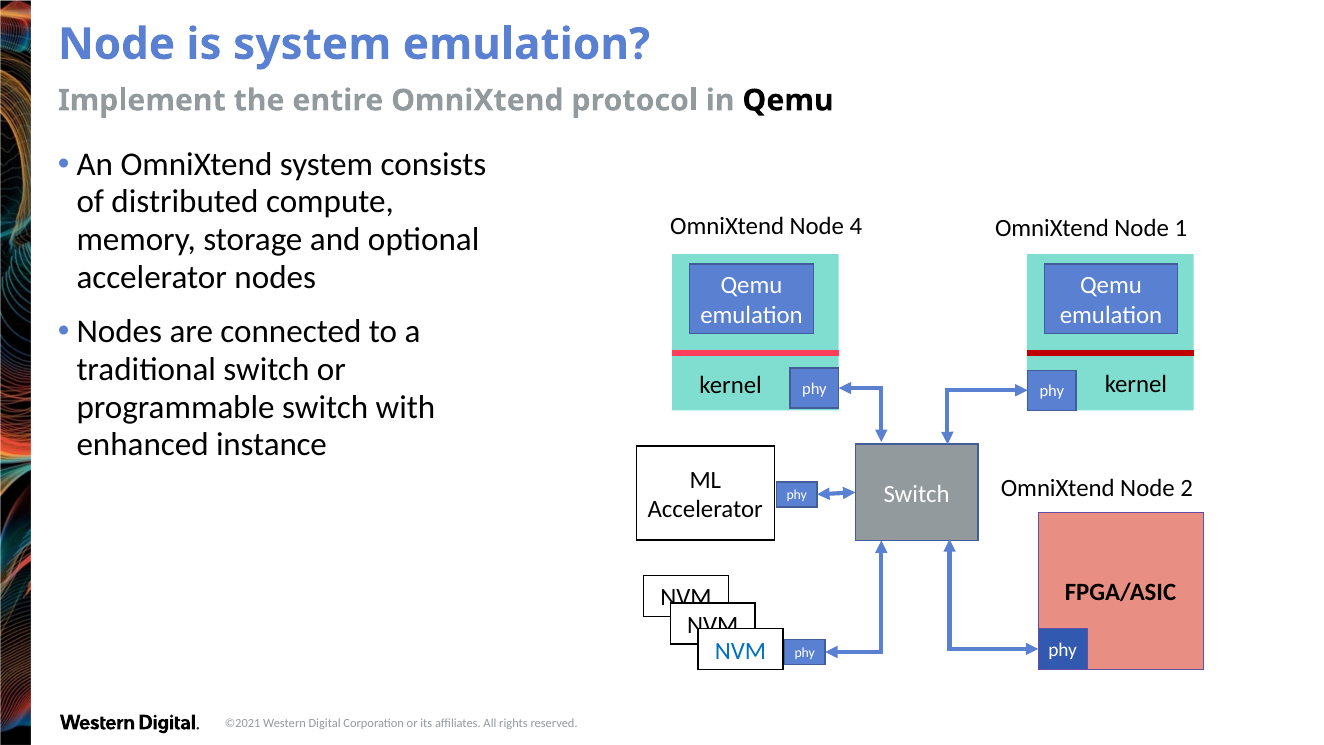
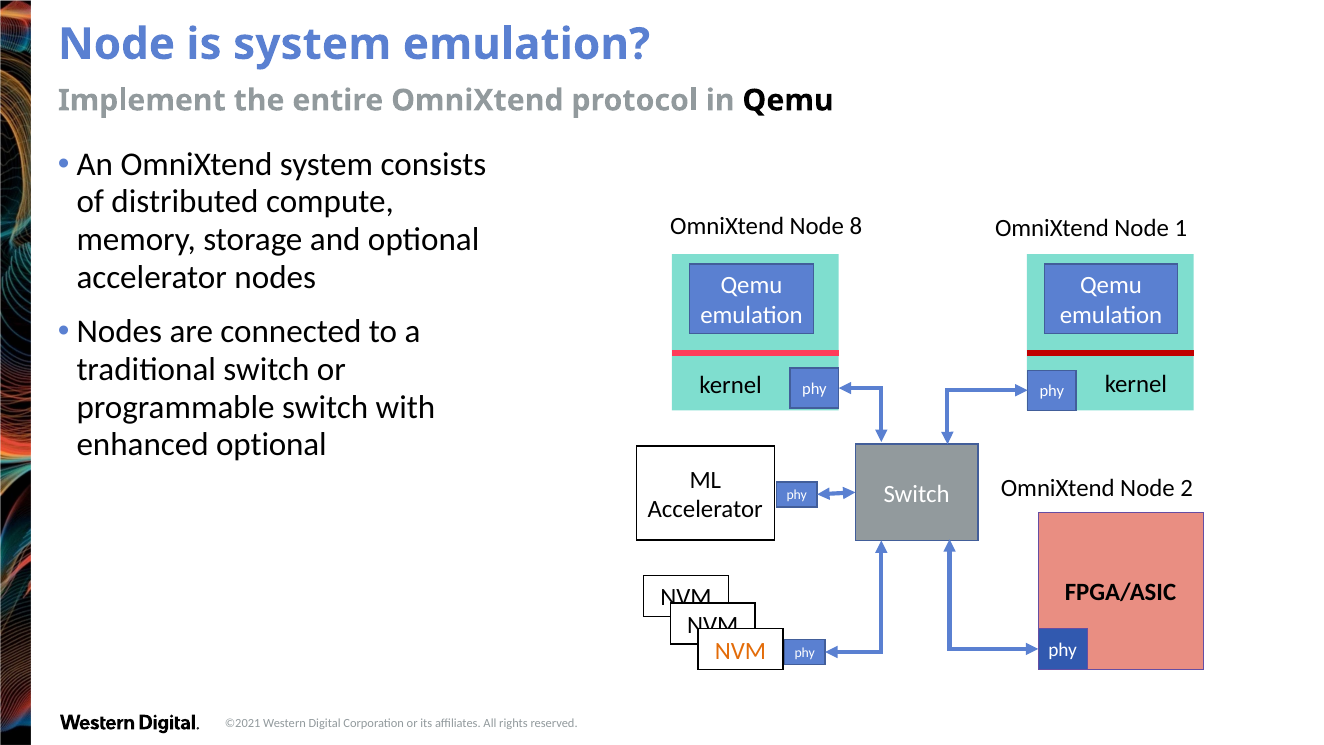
4: 4 -> 8
enhanced instance: instance -> optional
NVM at (740, 651) colour: blue -> orange
